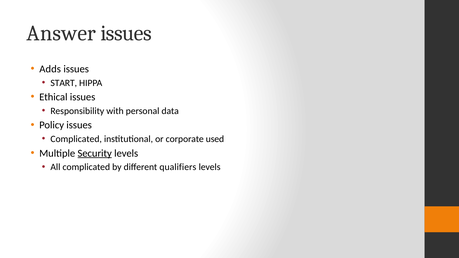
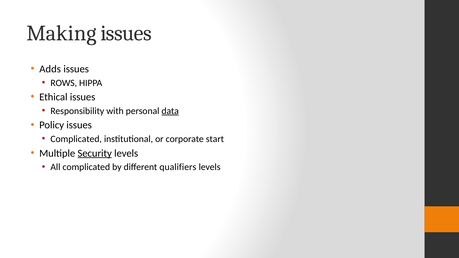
Answer: Answer -> Making
START: START -> ROWS
data underline: none -> present
used: used -> start
